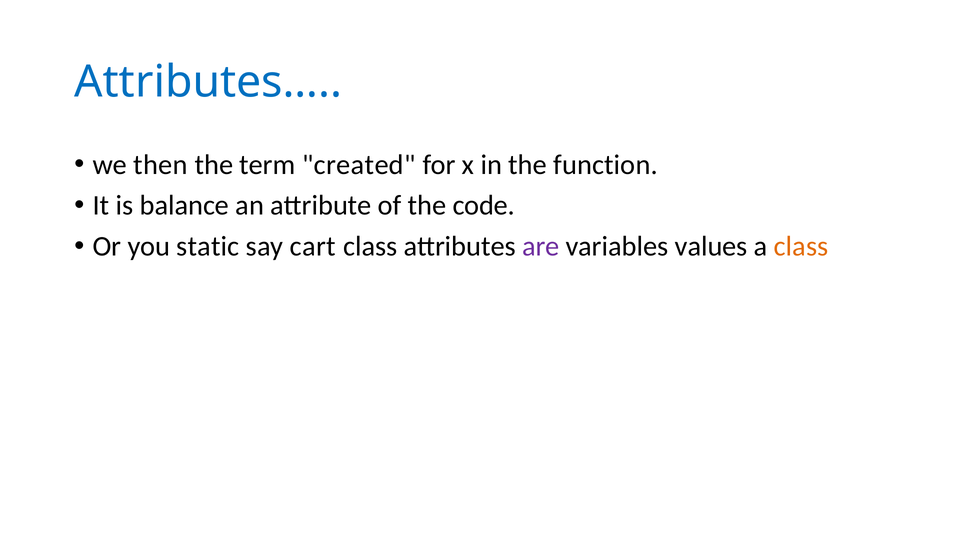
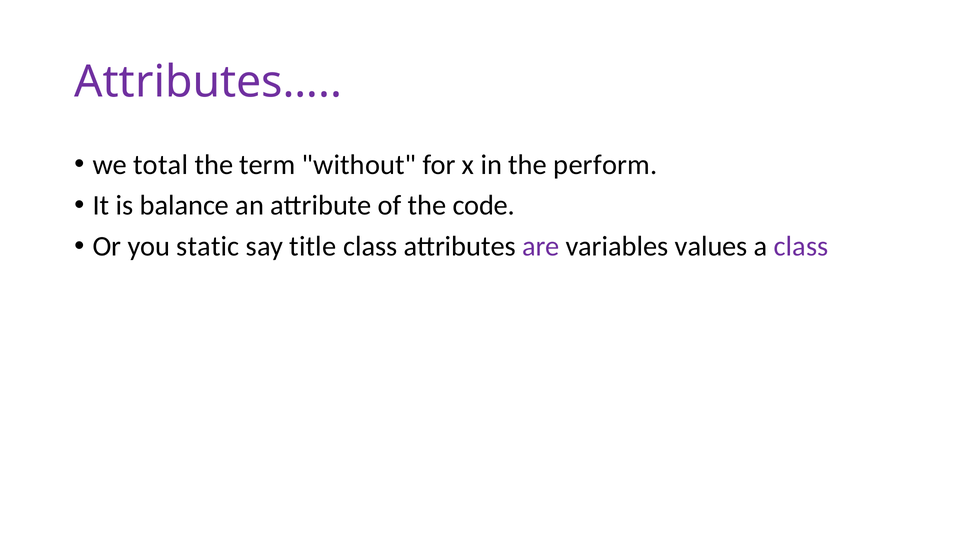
Attributes… colour: blue -> purple
then: then -> total
created: created -> without
function: function -> perform
cart: cart -> title
class at (801, 247) colour: orange -> purple
